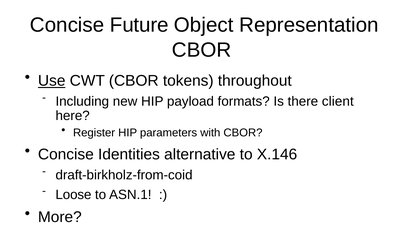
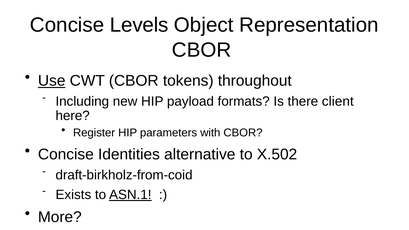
Future: Future -> Levels
X.146: X.146 -> X.502
Loose: Loose -> Exists
ASN.1 underline: none -> present
